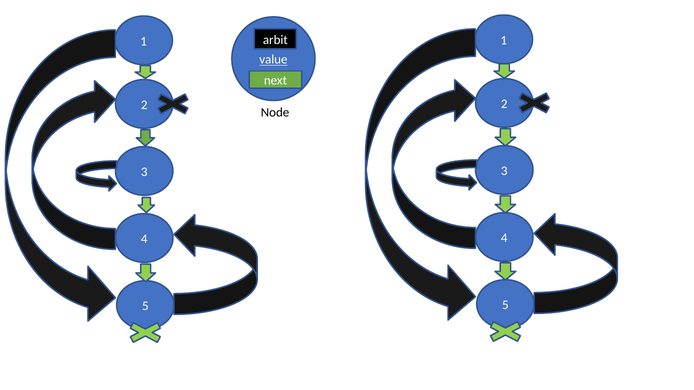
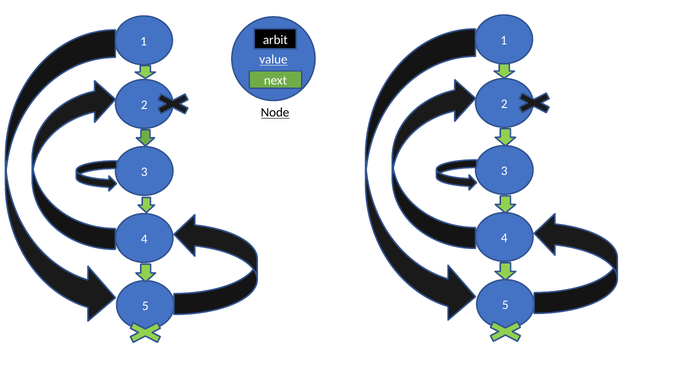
Node underline: none -> present
